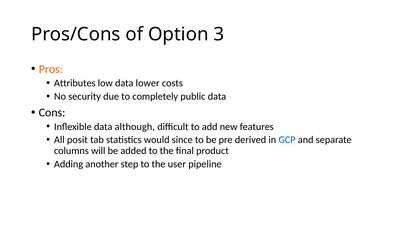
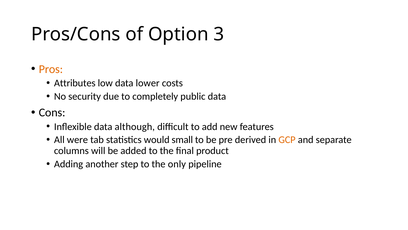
posit: posit -> were
since: since -> small
GCP colour: blue -> orange
user: user -> only
